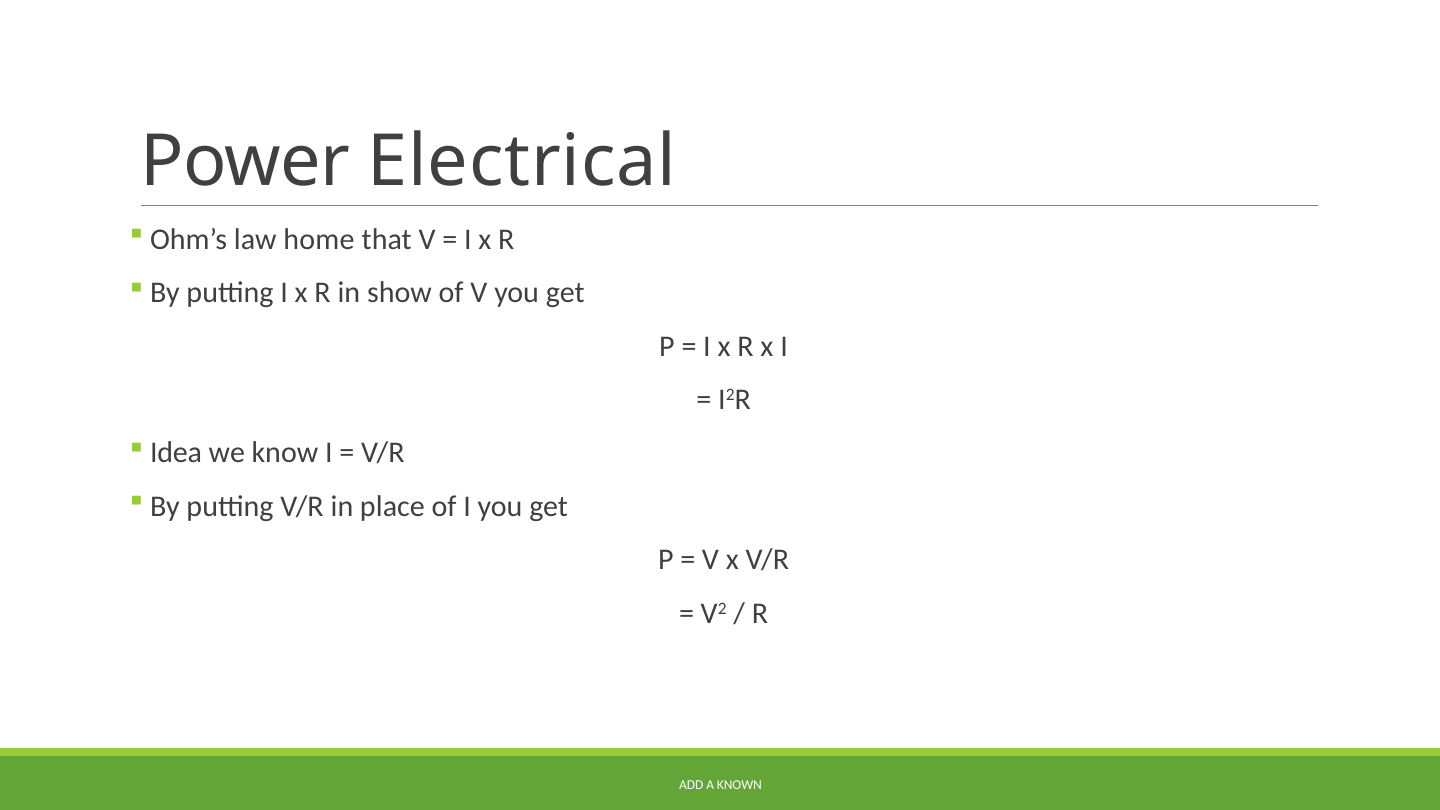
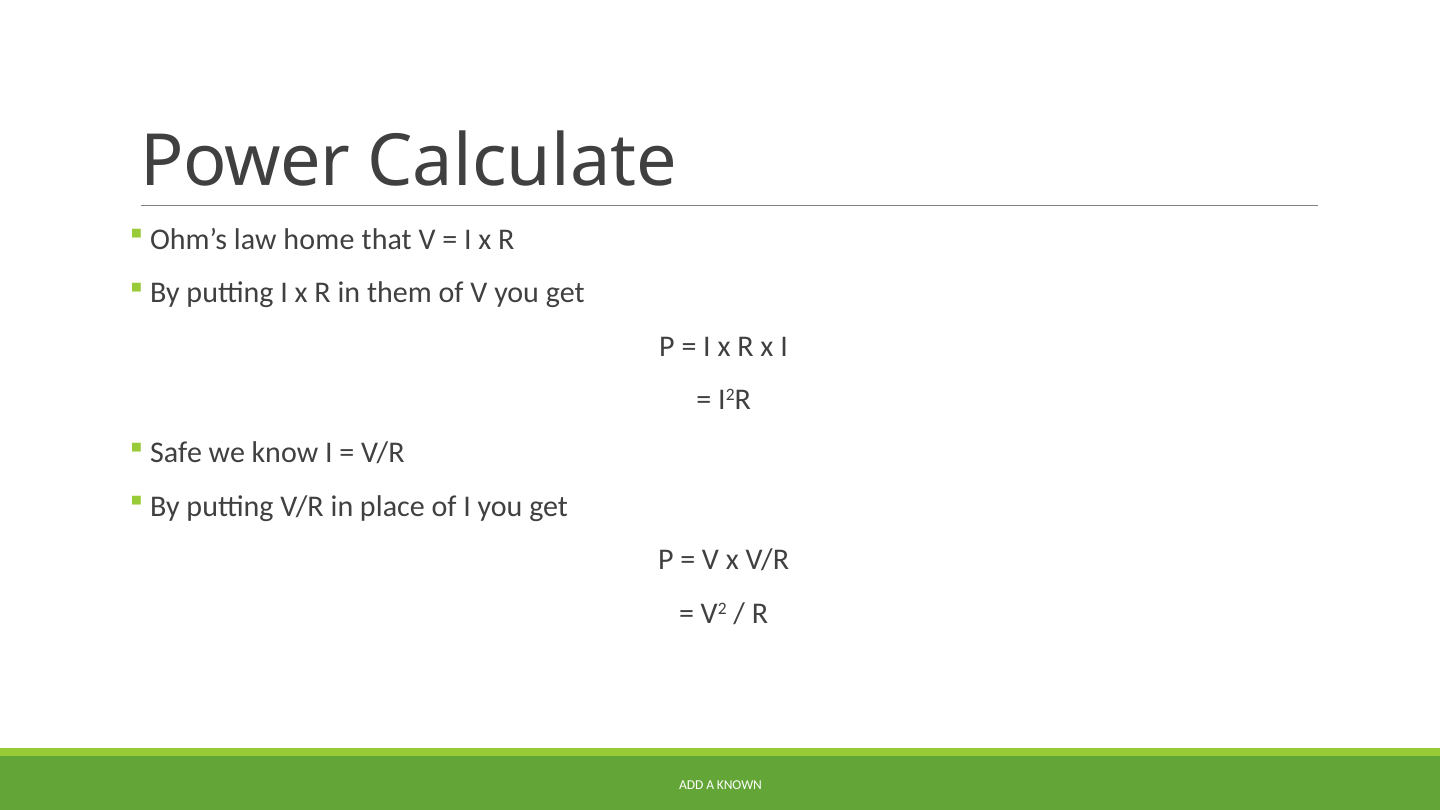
Electrical: Electrical -> Calculate
show: show -> them
Idea: Idea -> Safe
